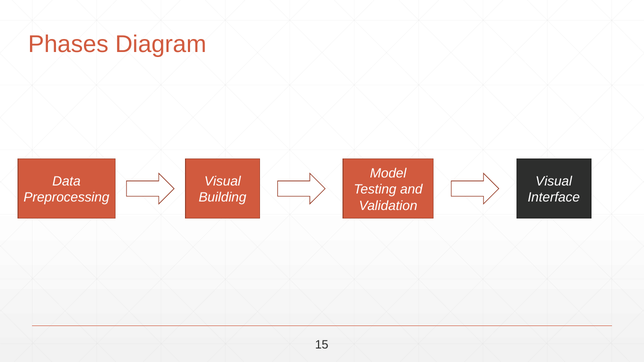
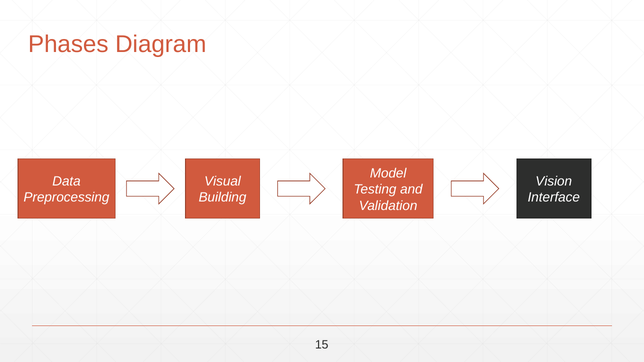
Visual at (554, 182): Visual -> Vision
